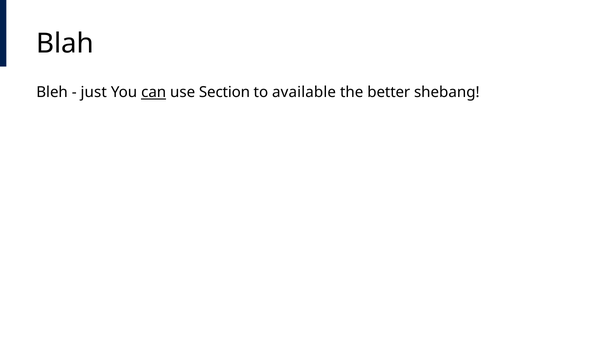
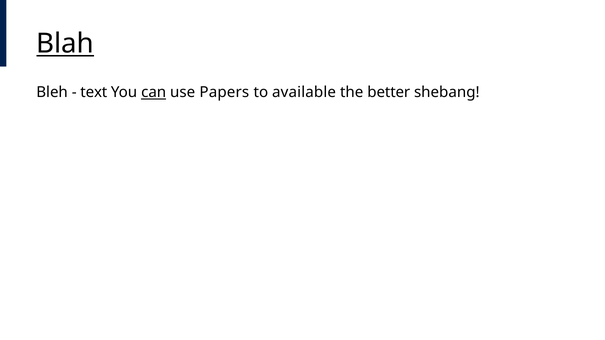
Blah underline: none -> present
just: just -> text
Section: Section -> Papers
